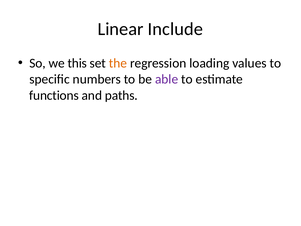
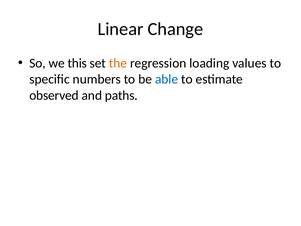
Include: Include -> Change
able colour: purple -> blue
functions: functions -> observed
